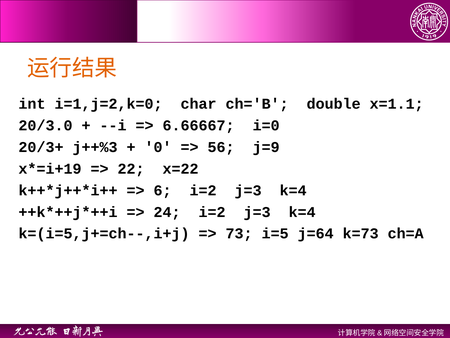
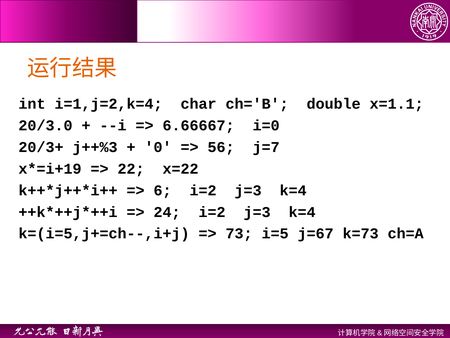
i=1,j=2,k=0: i=1,j=2,k=0 -> i=1,j=2,k=4
j=9: j=9 -> j=7
j=64: j=64 -> j=67
